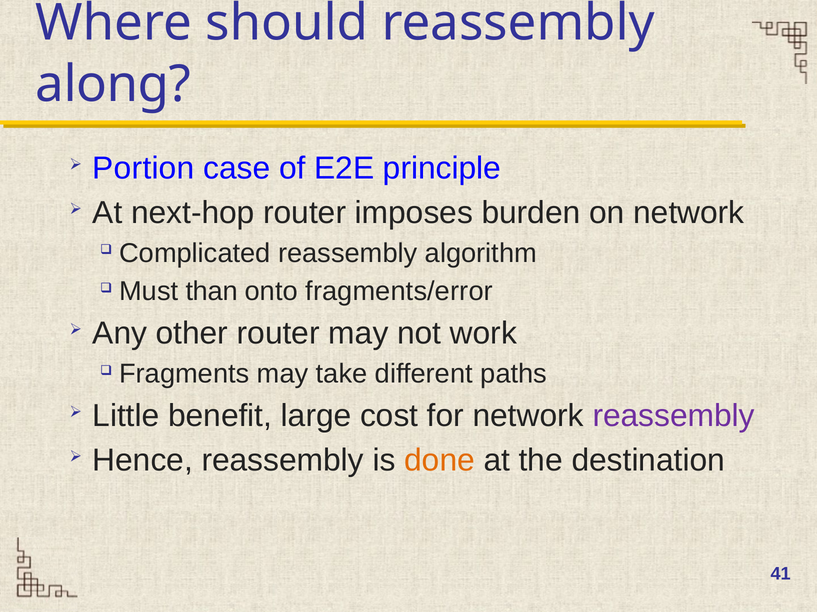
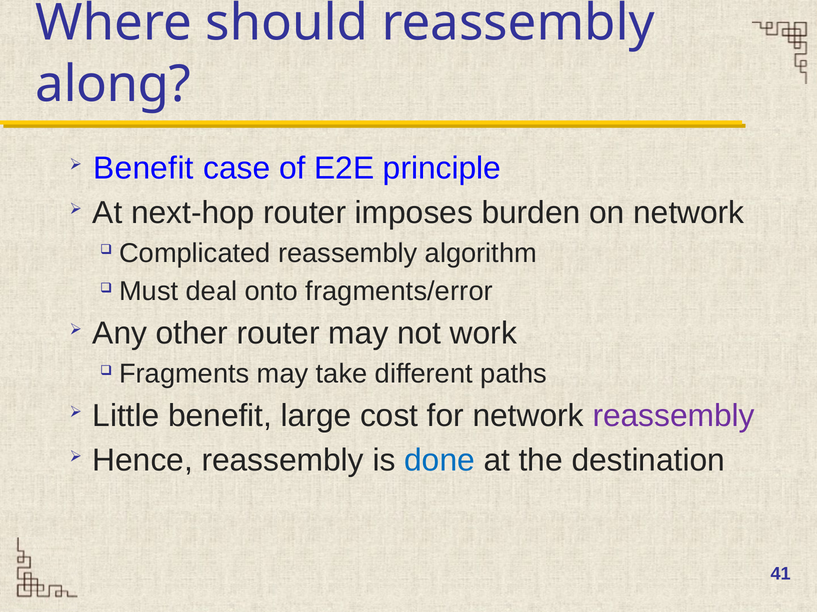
Portion at (143, 168): Portion -> Benefit
than: than -> deal
done colour: orange -> blue
